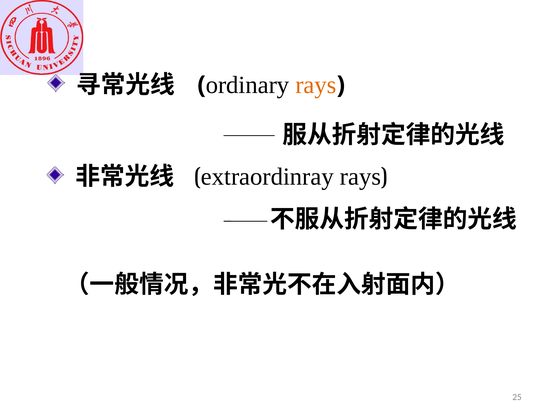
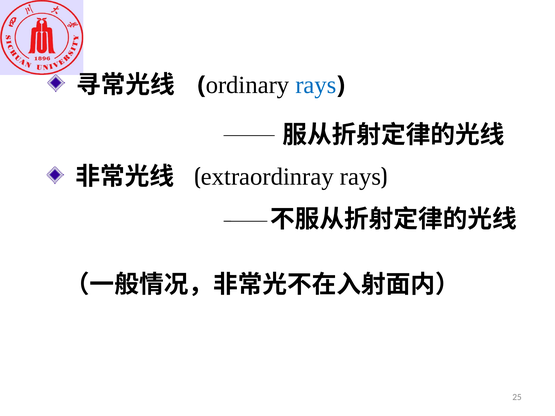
rays at (316, 85) colour: orange -> blue
